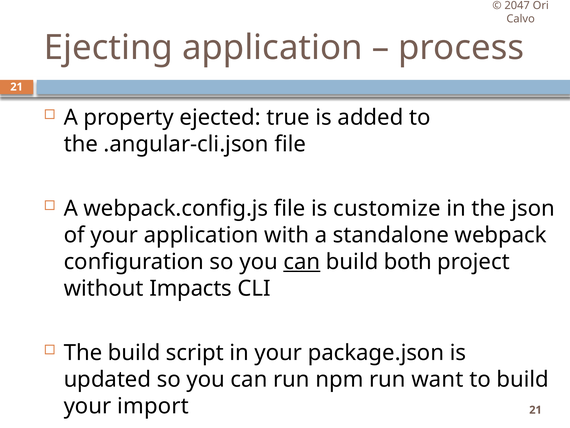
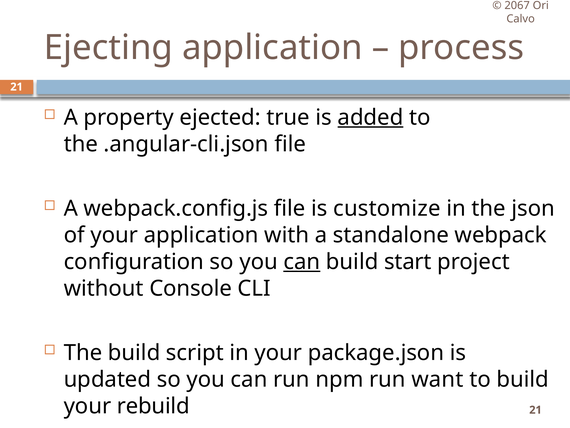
2047: 2047 -> 2067
added underline: none -> present
both: both -> start
Impacts: Impacts -> Console
import: import -> rebuild
